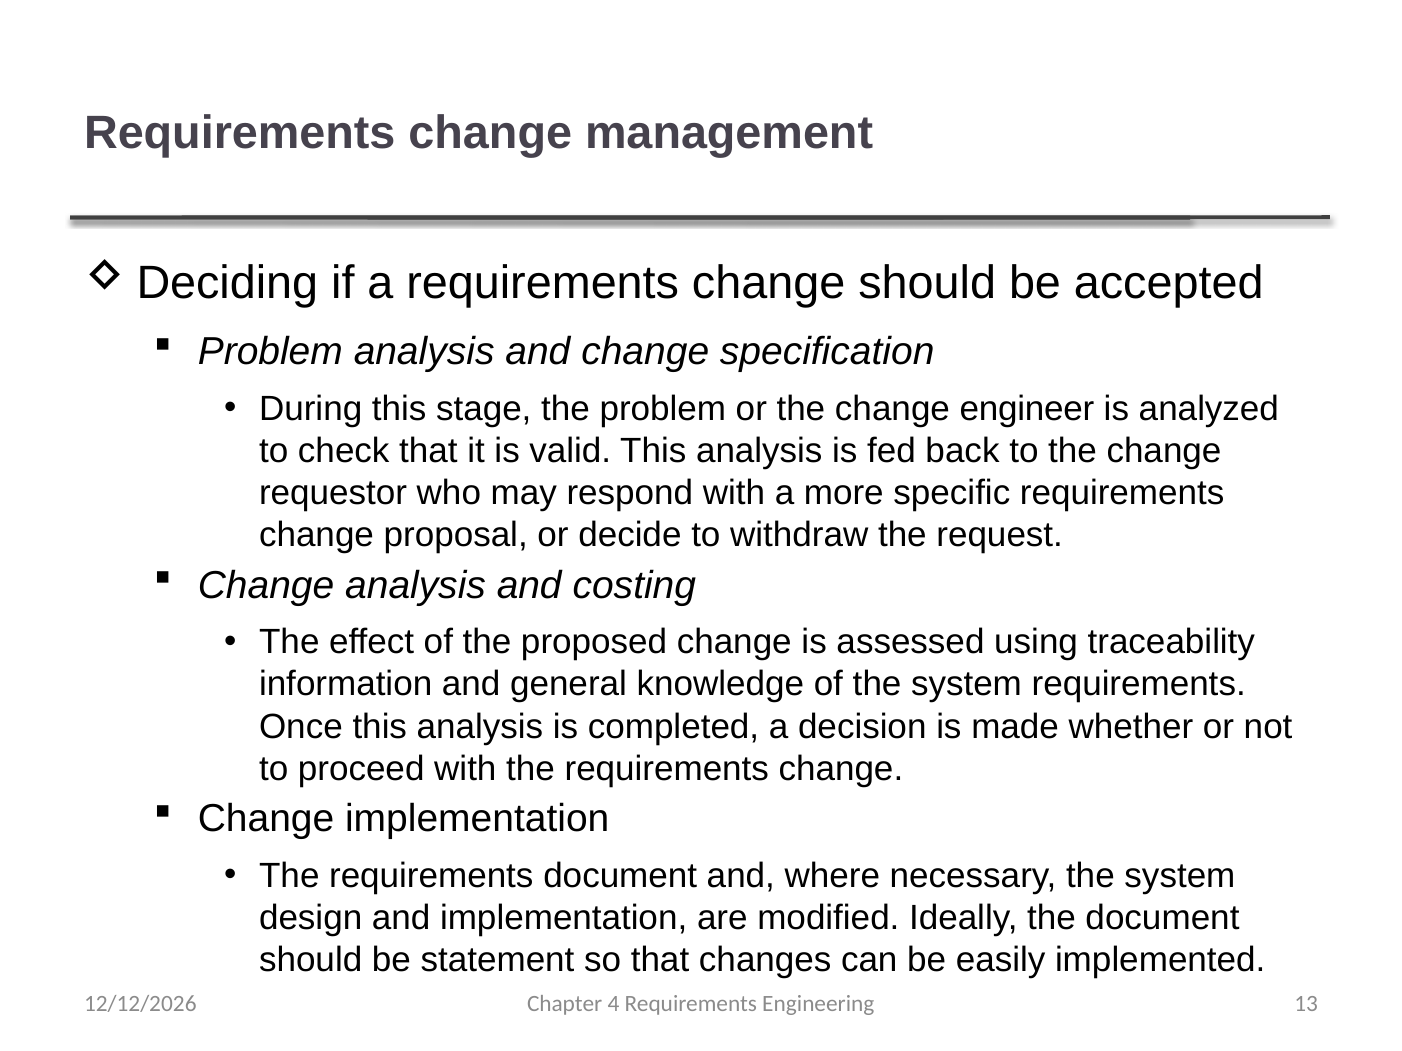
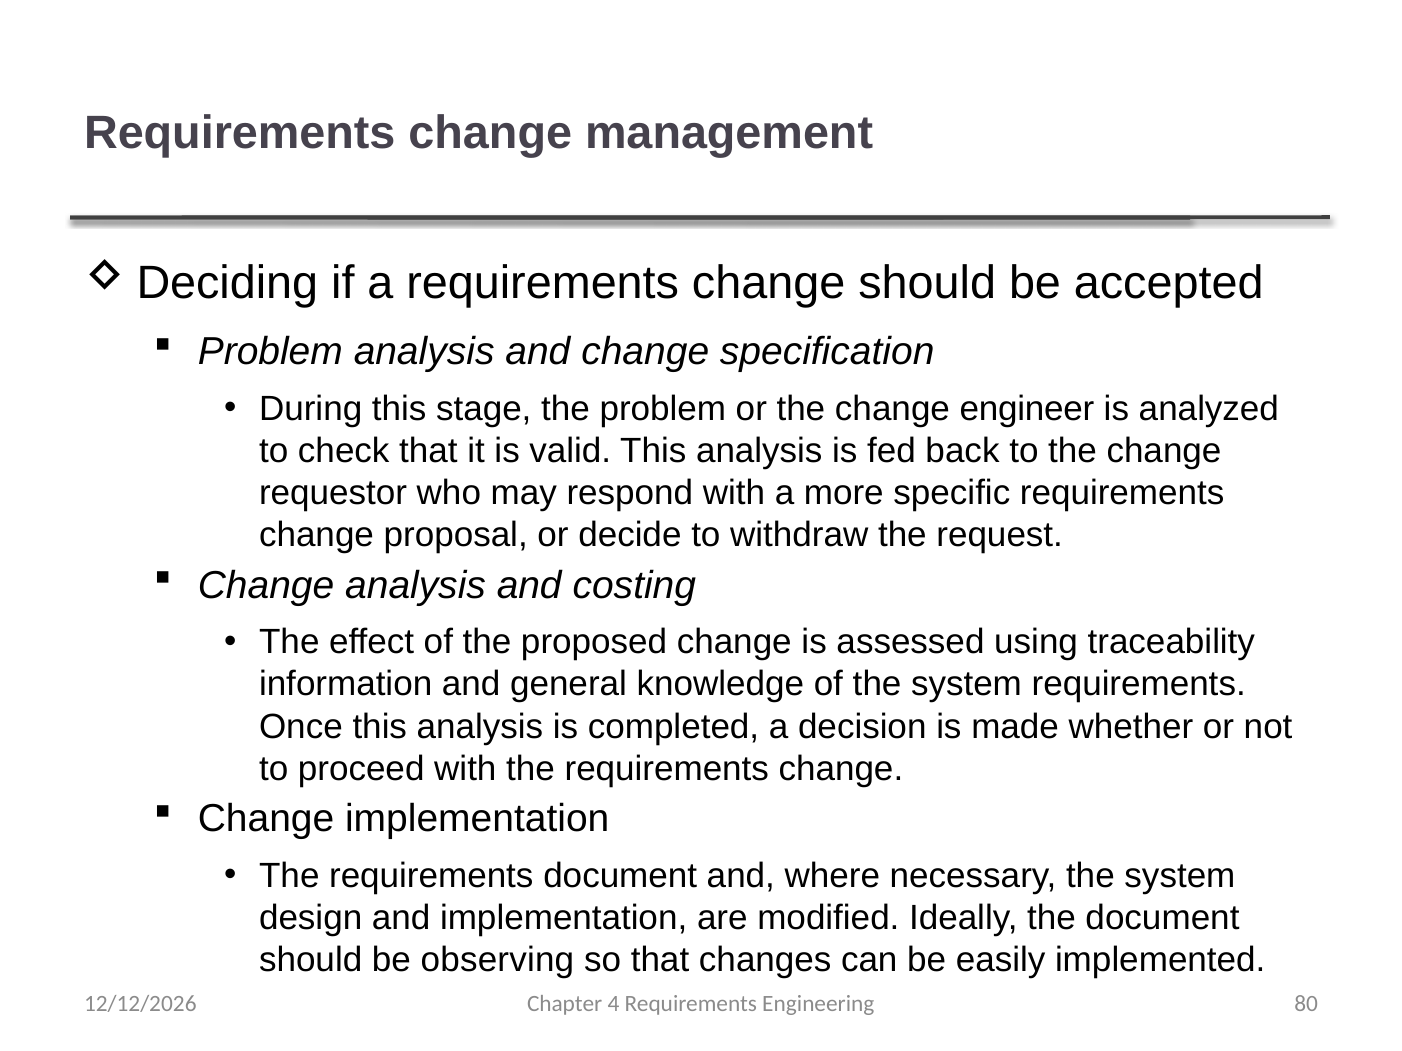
statement: statement -> observing
13: 13 -> 80
